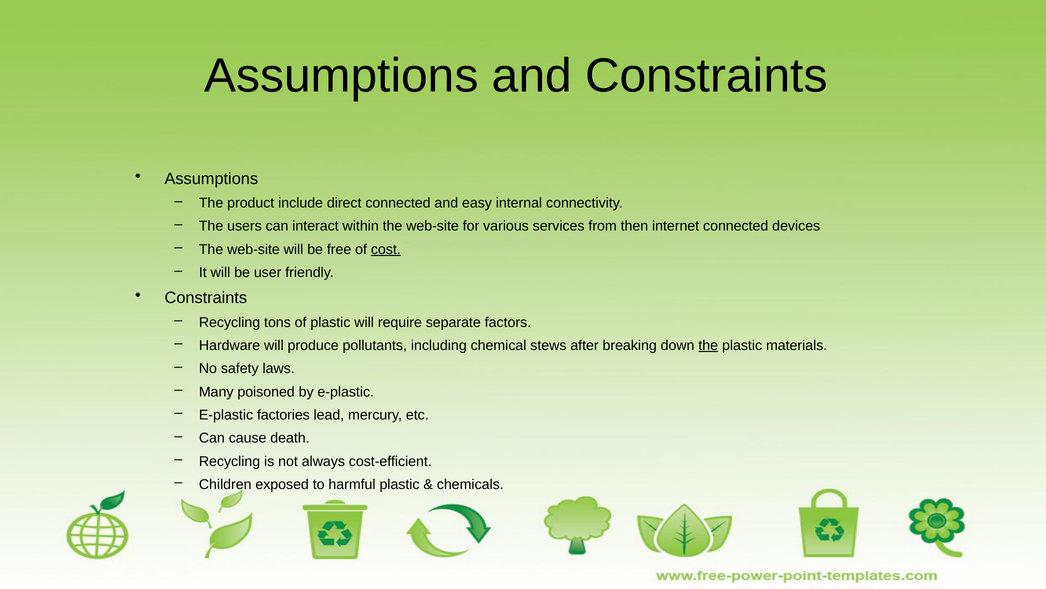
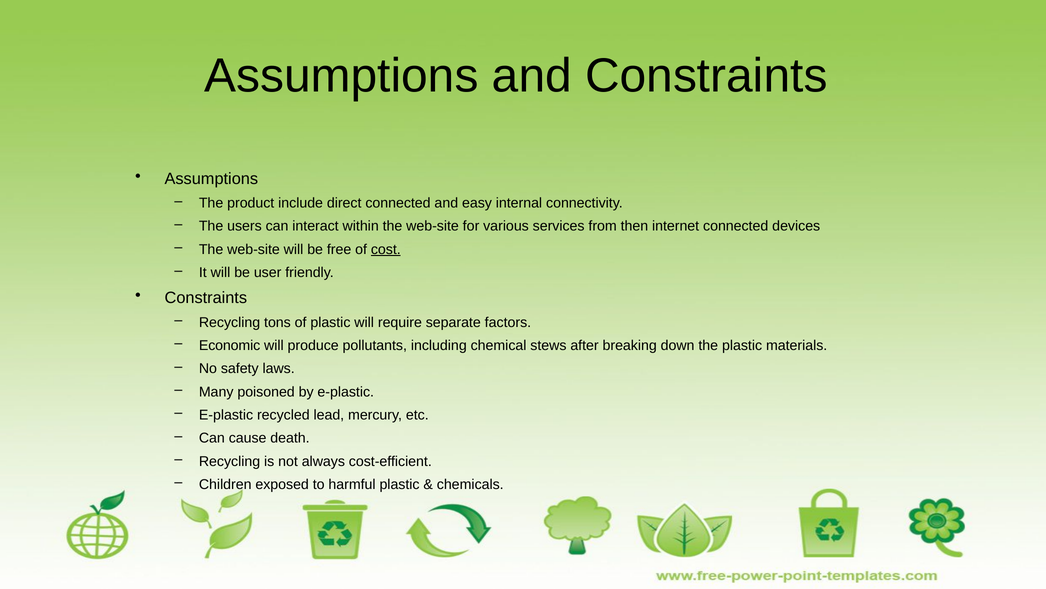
Hardware: Hardware -> Economic
the at (708, 345) underline: present -> none
factories: factories -> recycled
